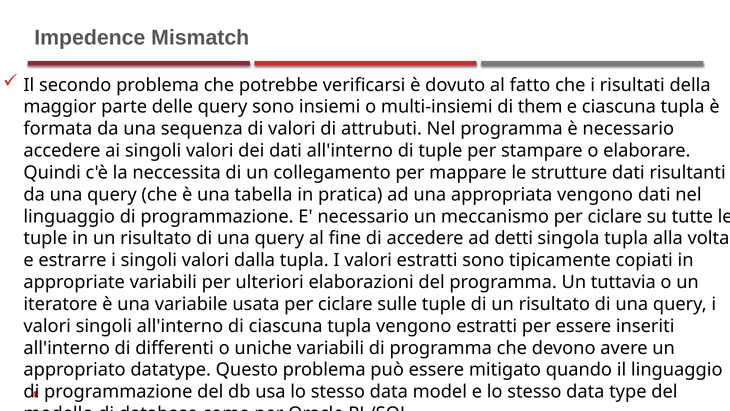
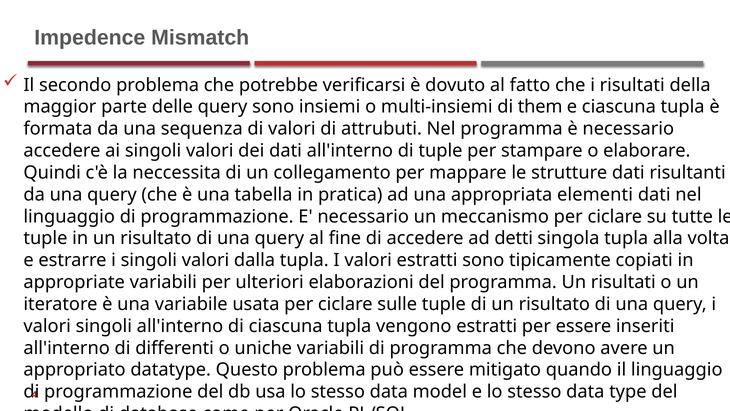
appropriata vengono: vengono -> elementi
Un tuttavia: tuttavia -> risultati
